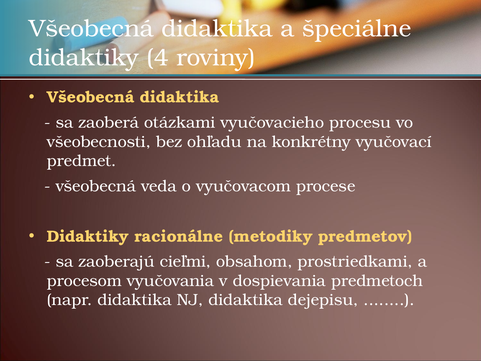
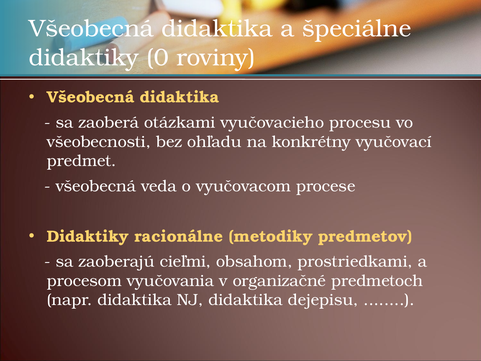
4: 4 -> 0
dospievania: dospievania -> organizačné
